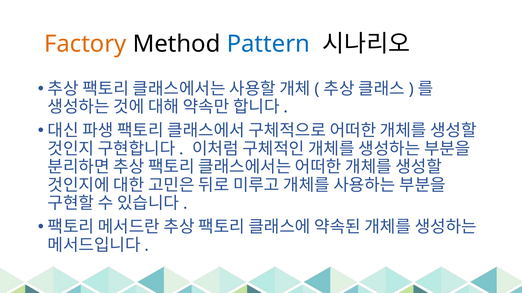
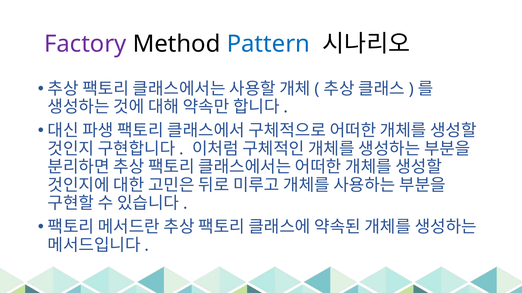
Factory colour: orange -> purple
